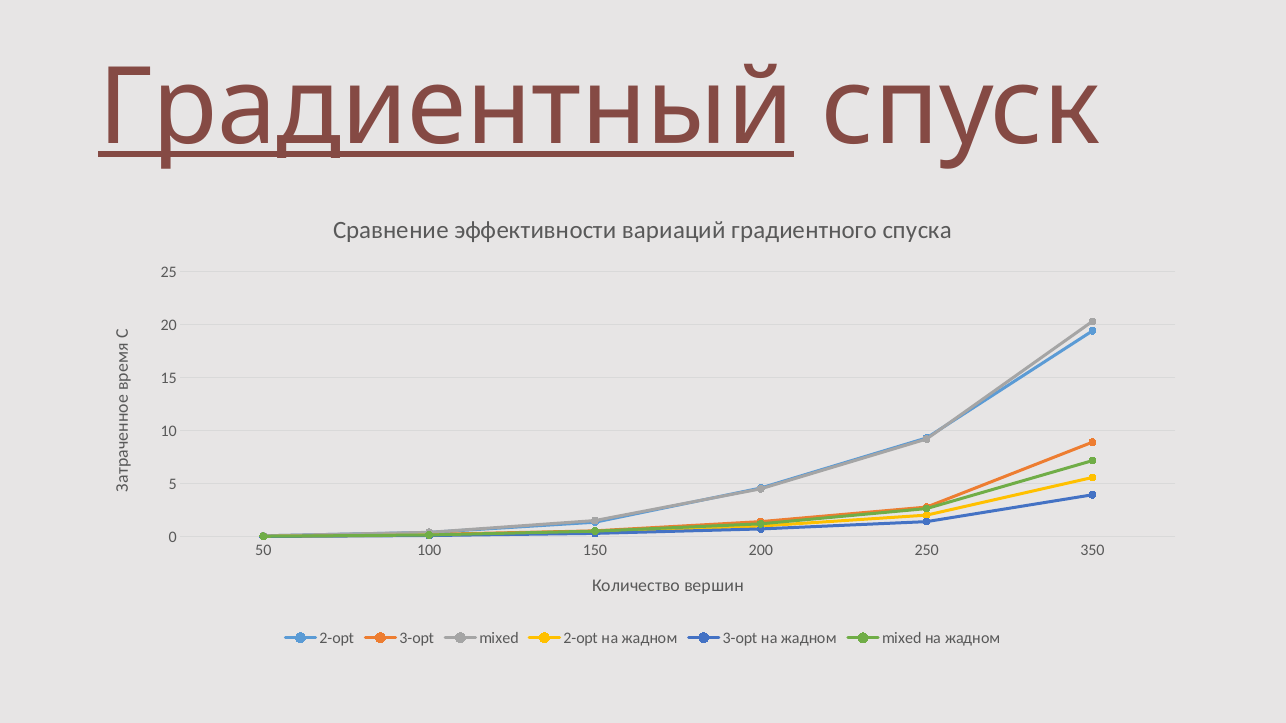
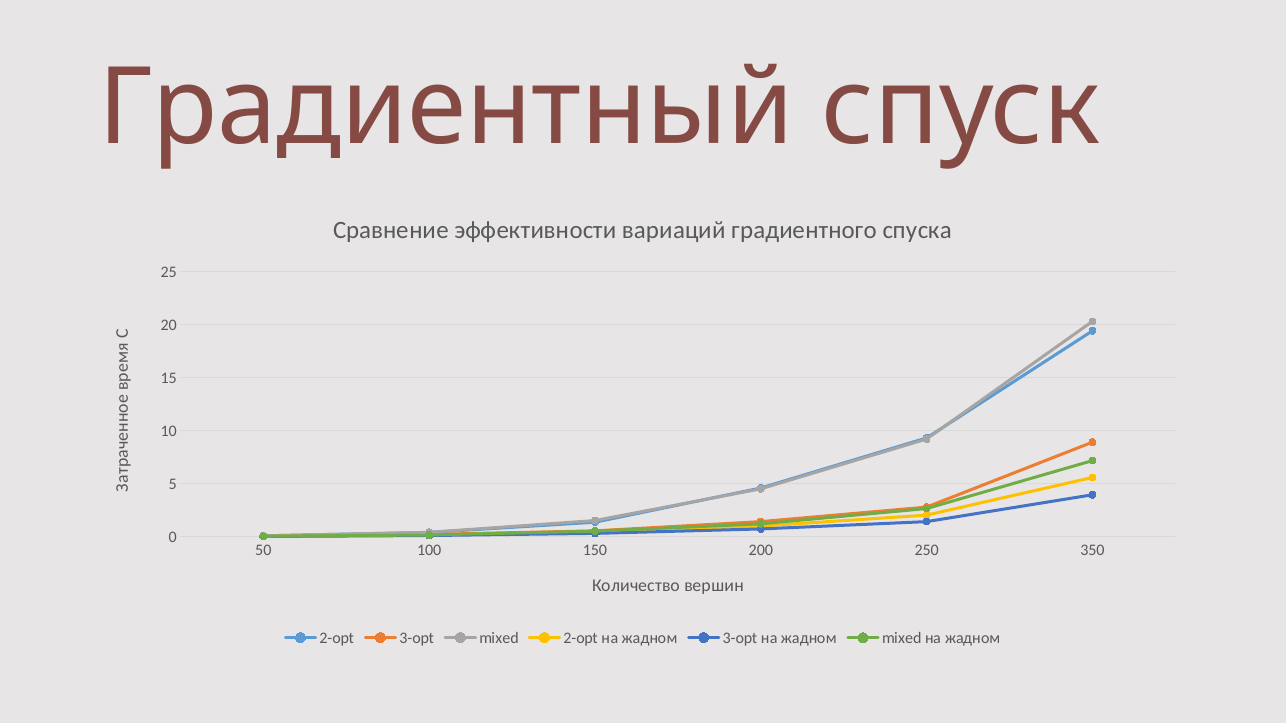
Градиентный underline: present -> none
